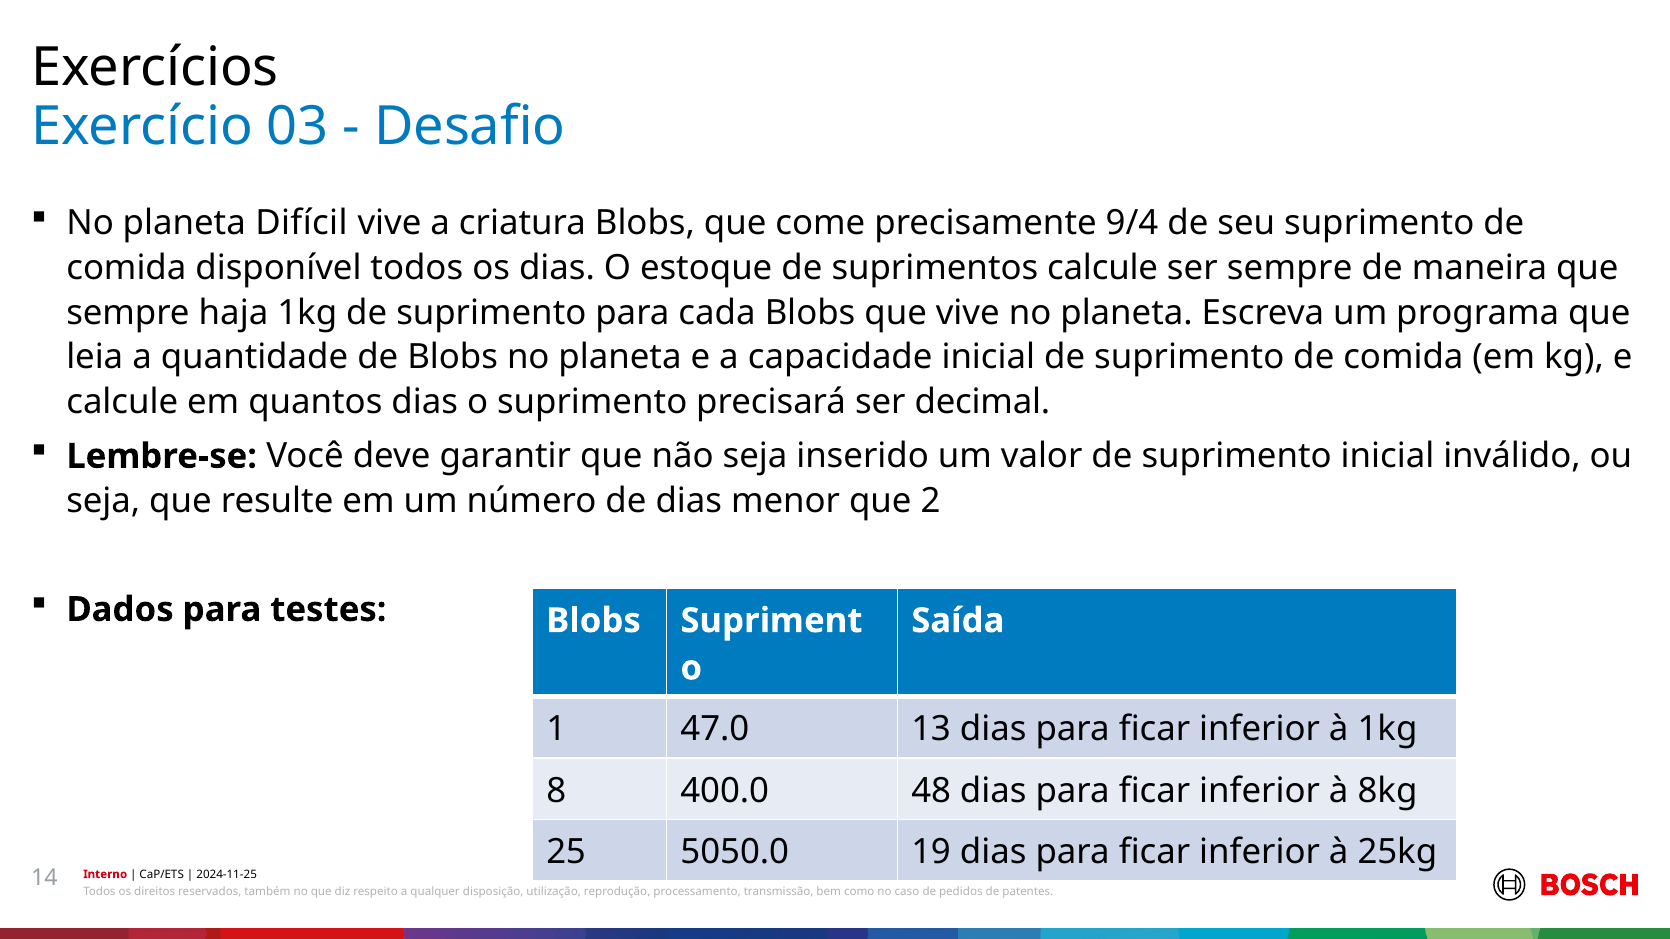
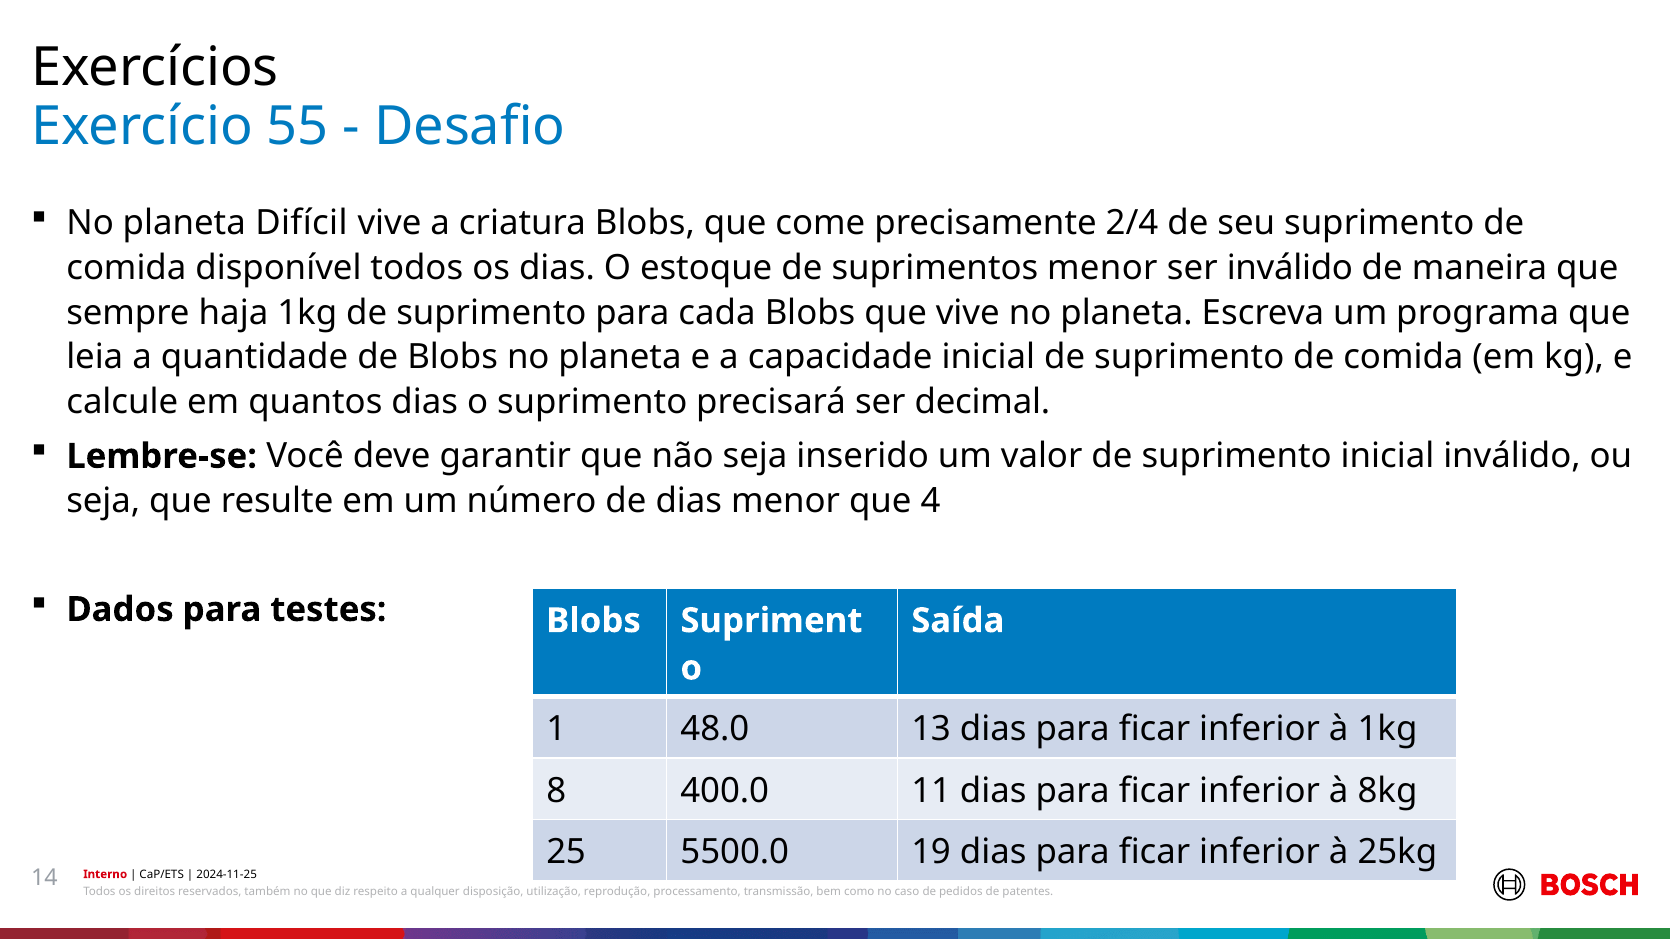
03: 03 -> 55
9/4: 9/4 -> 2/4
suprimentos calcule: calcule -> menor
ser sempre: sempre -> inválido
2: 2 -> 4
47.0: 47.0 -> 48.0
48: 48 -> 11
5050.0: 5050.0 -> 5500.0
